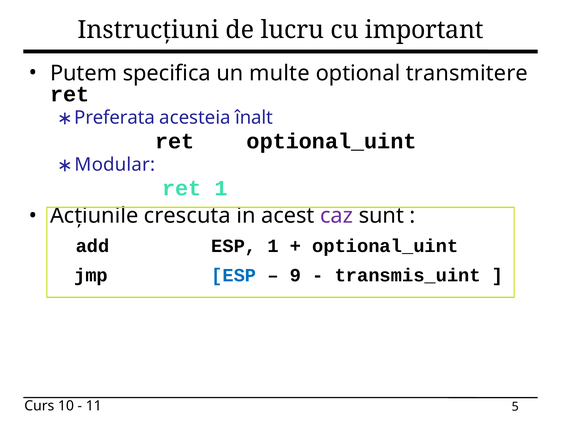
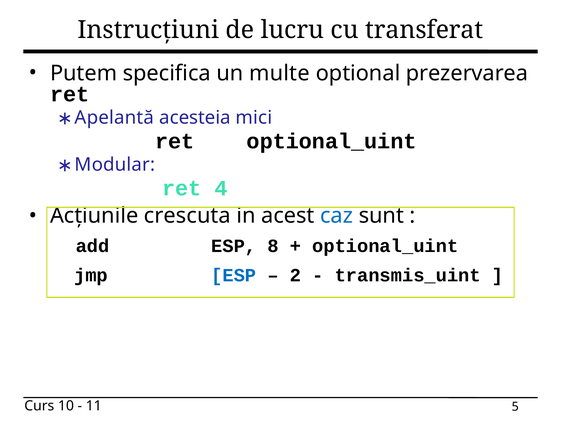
important: important -> transferat
transmitere: transmitere -> prezervarea
Preferata: Preferata -> Apelantă
înalt: înalt -> mici
ret 1: 1 -> 4
caz colour: purple -> blue
ESP 1: 1 -> 8
9: 9 -> 2
